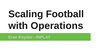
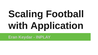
Operations: Operations -> Application
